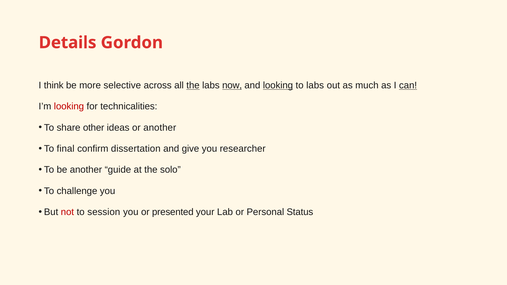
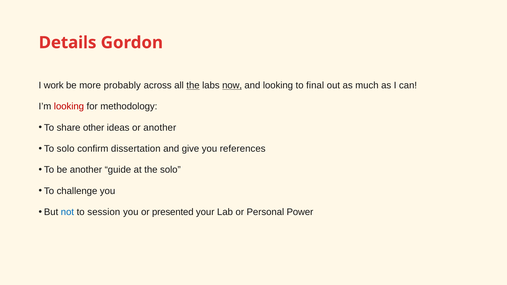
think: think -> work
selective: selective -> probably
looking at (278, 85) underline: present -> none
to labs: labs -> final
can underline: present -> none
technicalities: technicalities -> methodology
To final: final -> solo
researcher: researcher -> references
not colour: red -> blue
Status: Status -> Power
